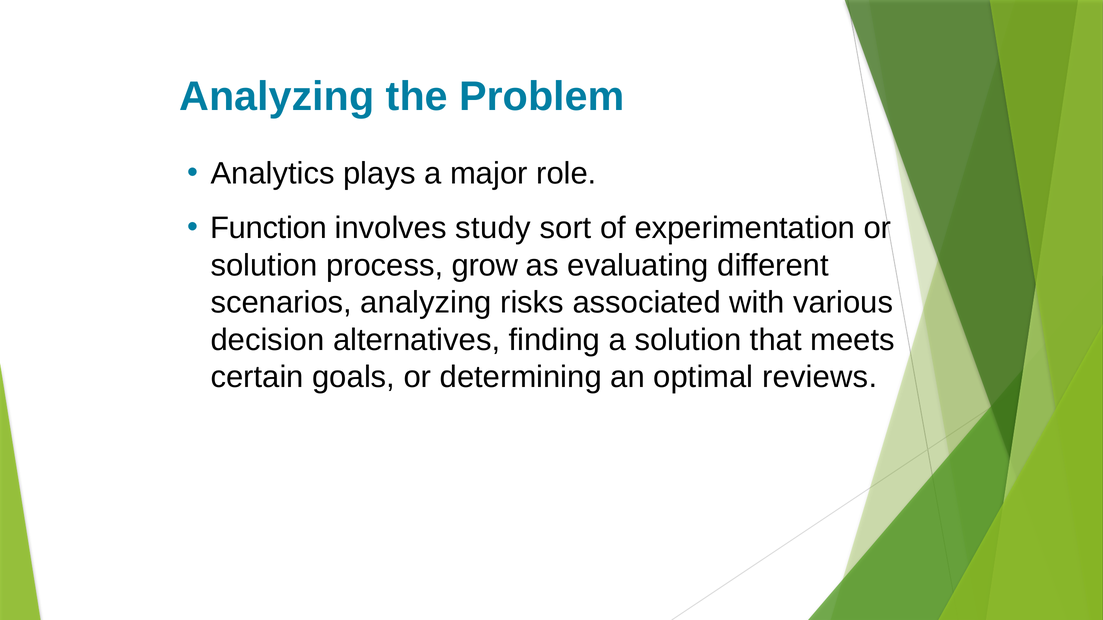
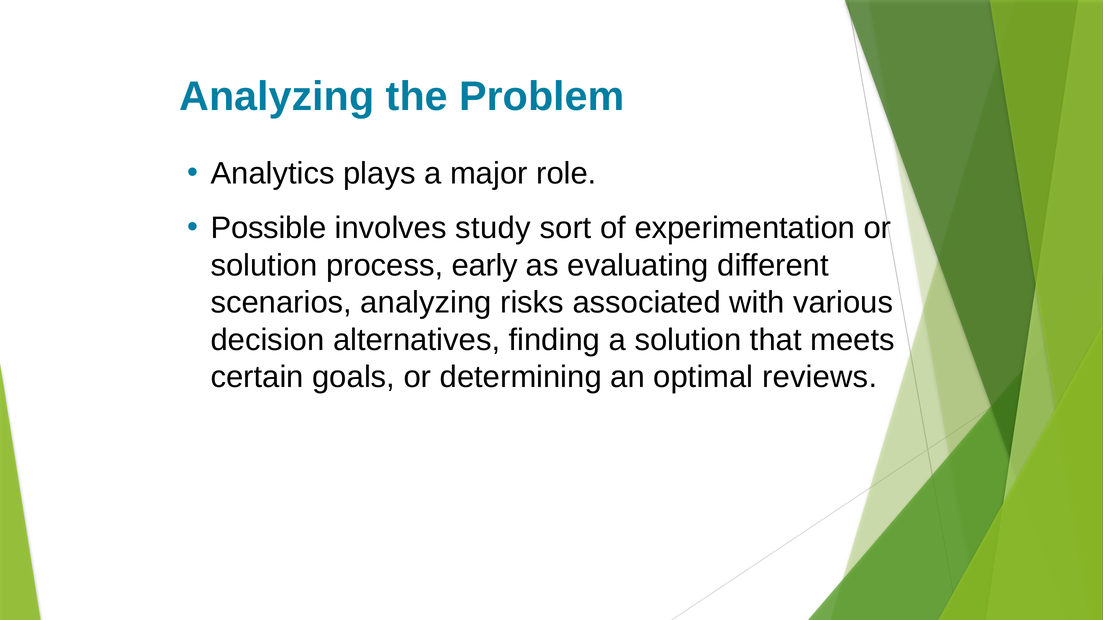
Function: Function -> Possible
grow: grow -> early
